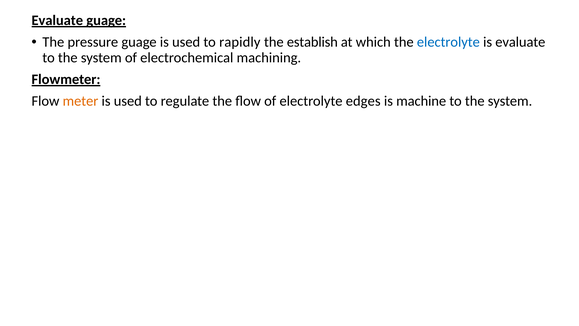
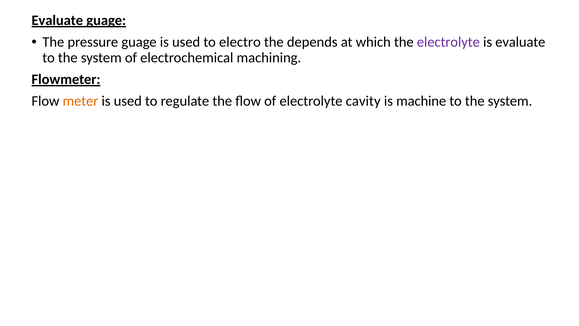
rapidly: rapidly -> electro
establish: establish -> depends
electrolyte at (448, 42) colour: blue -> purple
edges: edges -> cavity
